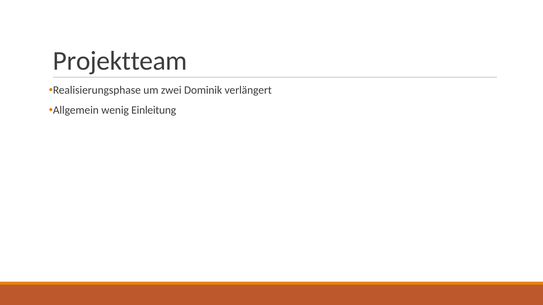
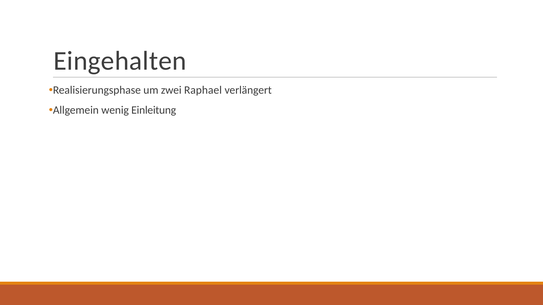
Projektteam: Projektteam -> Eingehalten
Dominik: Dominik -> Raphael
